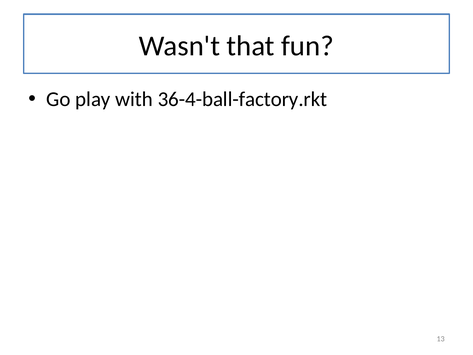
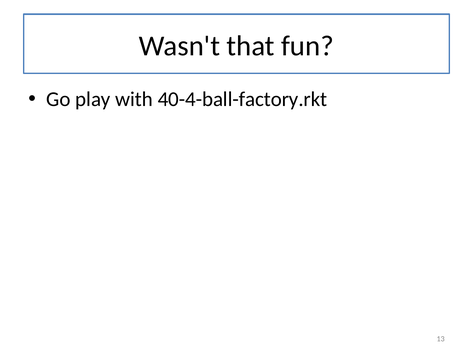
36-4-ball-factory.rkt: 36-4-ball-factory.rkt -> 40-4-ball-factory.rkt
